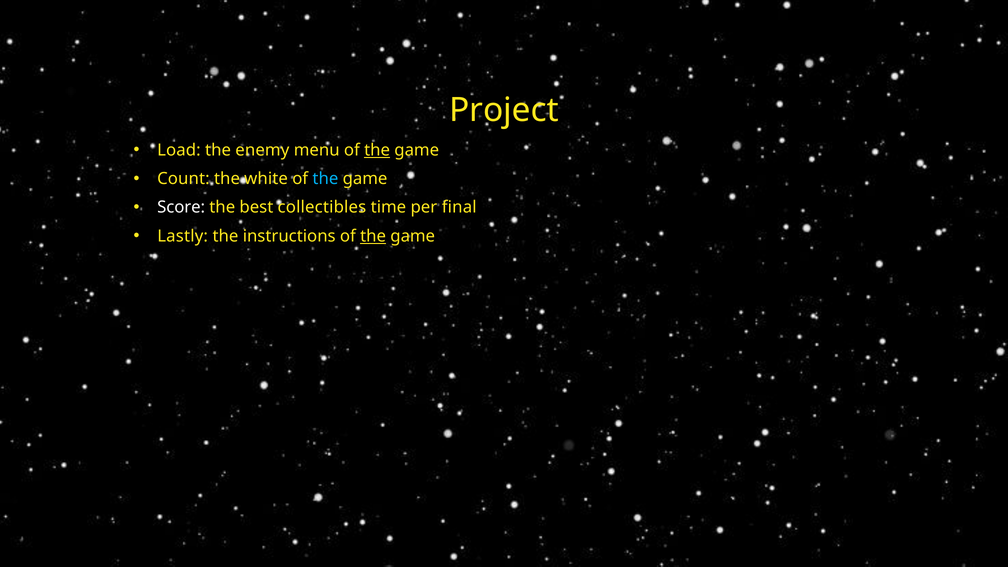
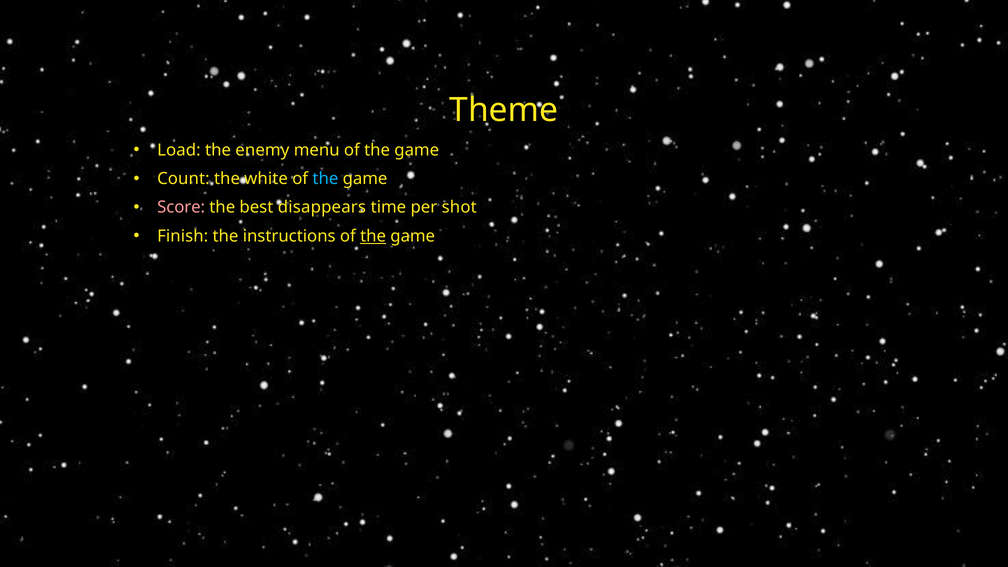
Project: Project -> Theme
the at (377, 150) underline: present -> none
Score colour: white -> pink
collectibles: collectibles -> disappears
final: final -> shot
Lastly: Lastly -> Finish
